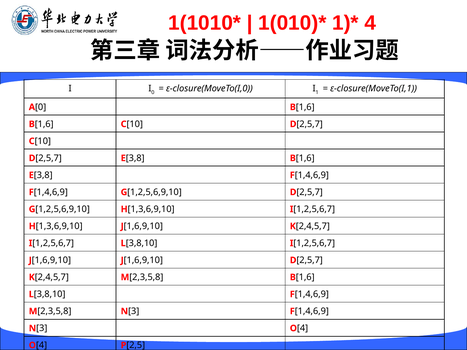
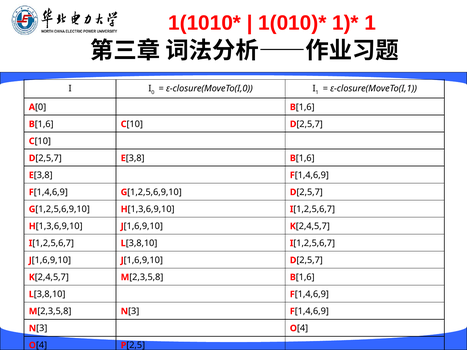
4 at (370, 23): 4 -> 1
